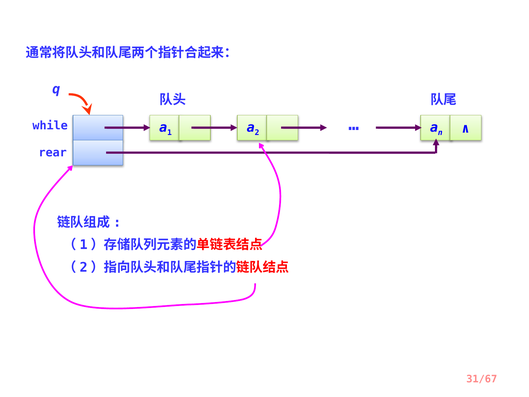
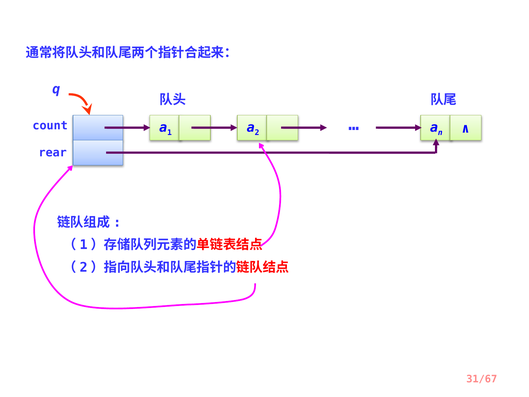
while: while -> count
